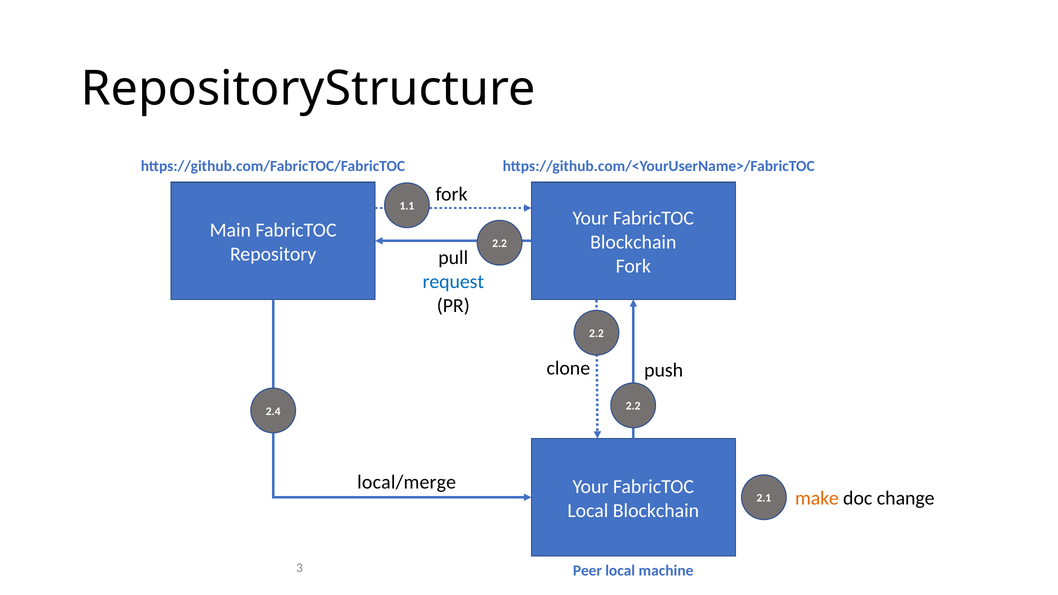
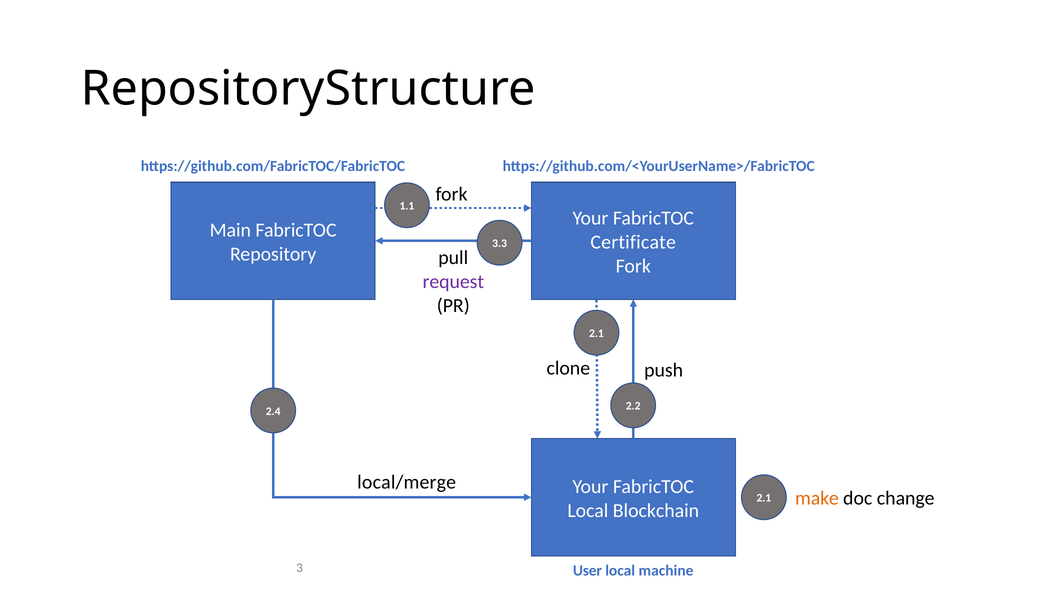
Blockchain at (633, 242): Blockchain -> Certificate
2.2 at (500, 244): 2.2 -> 3.3
request colour: blue -> purple
2.2 at (596, 334): 2.2 -> 2.1
Peer: Peer -> User
